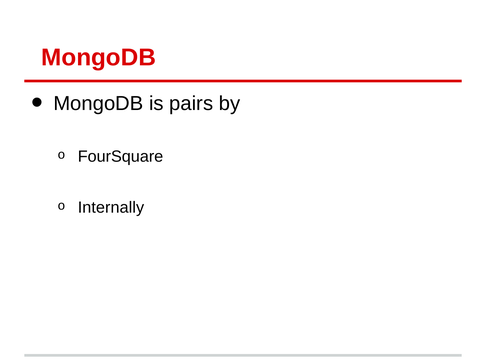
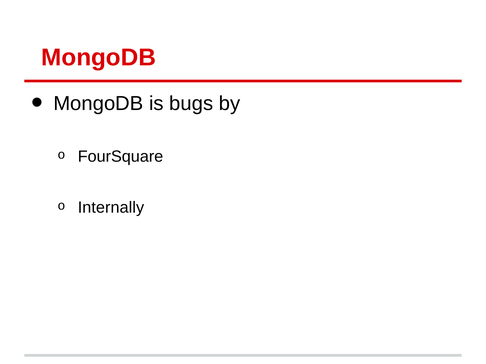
pairs: pairs -> bugs
